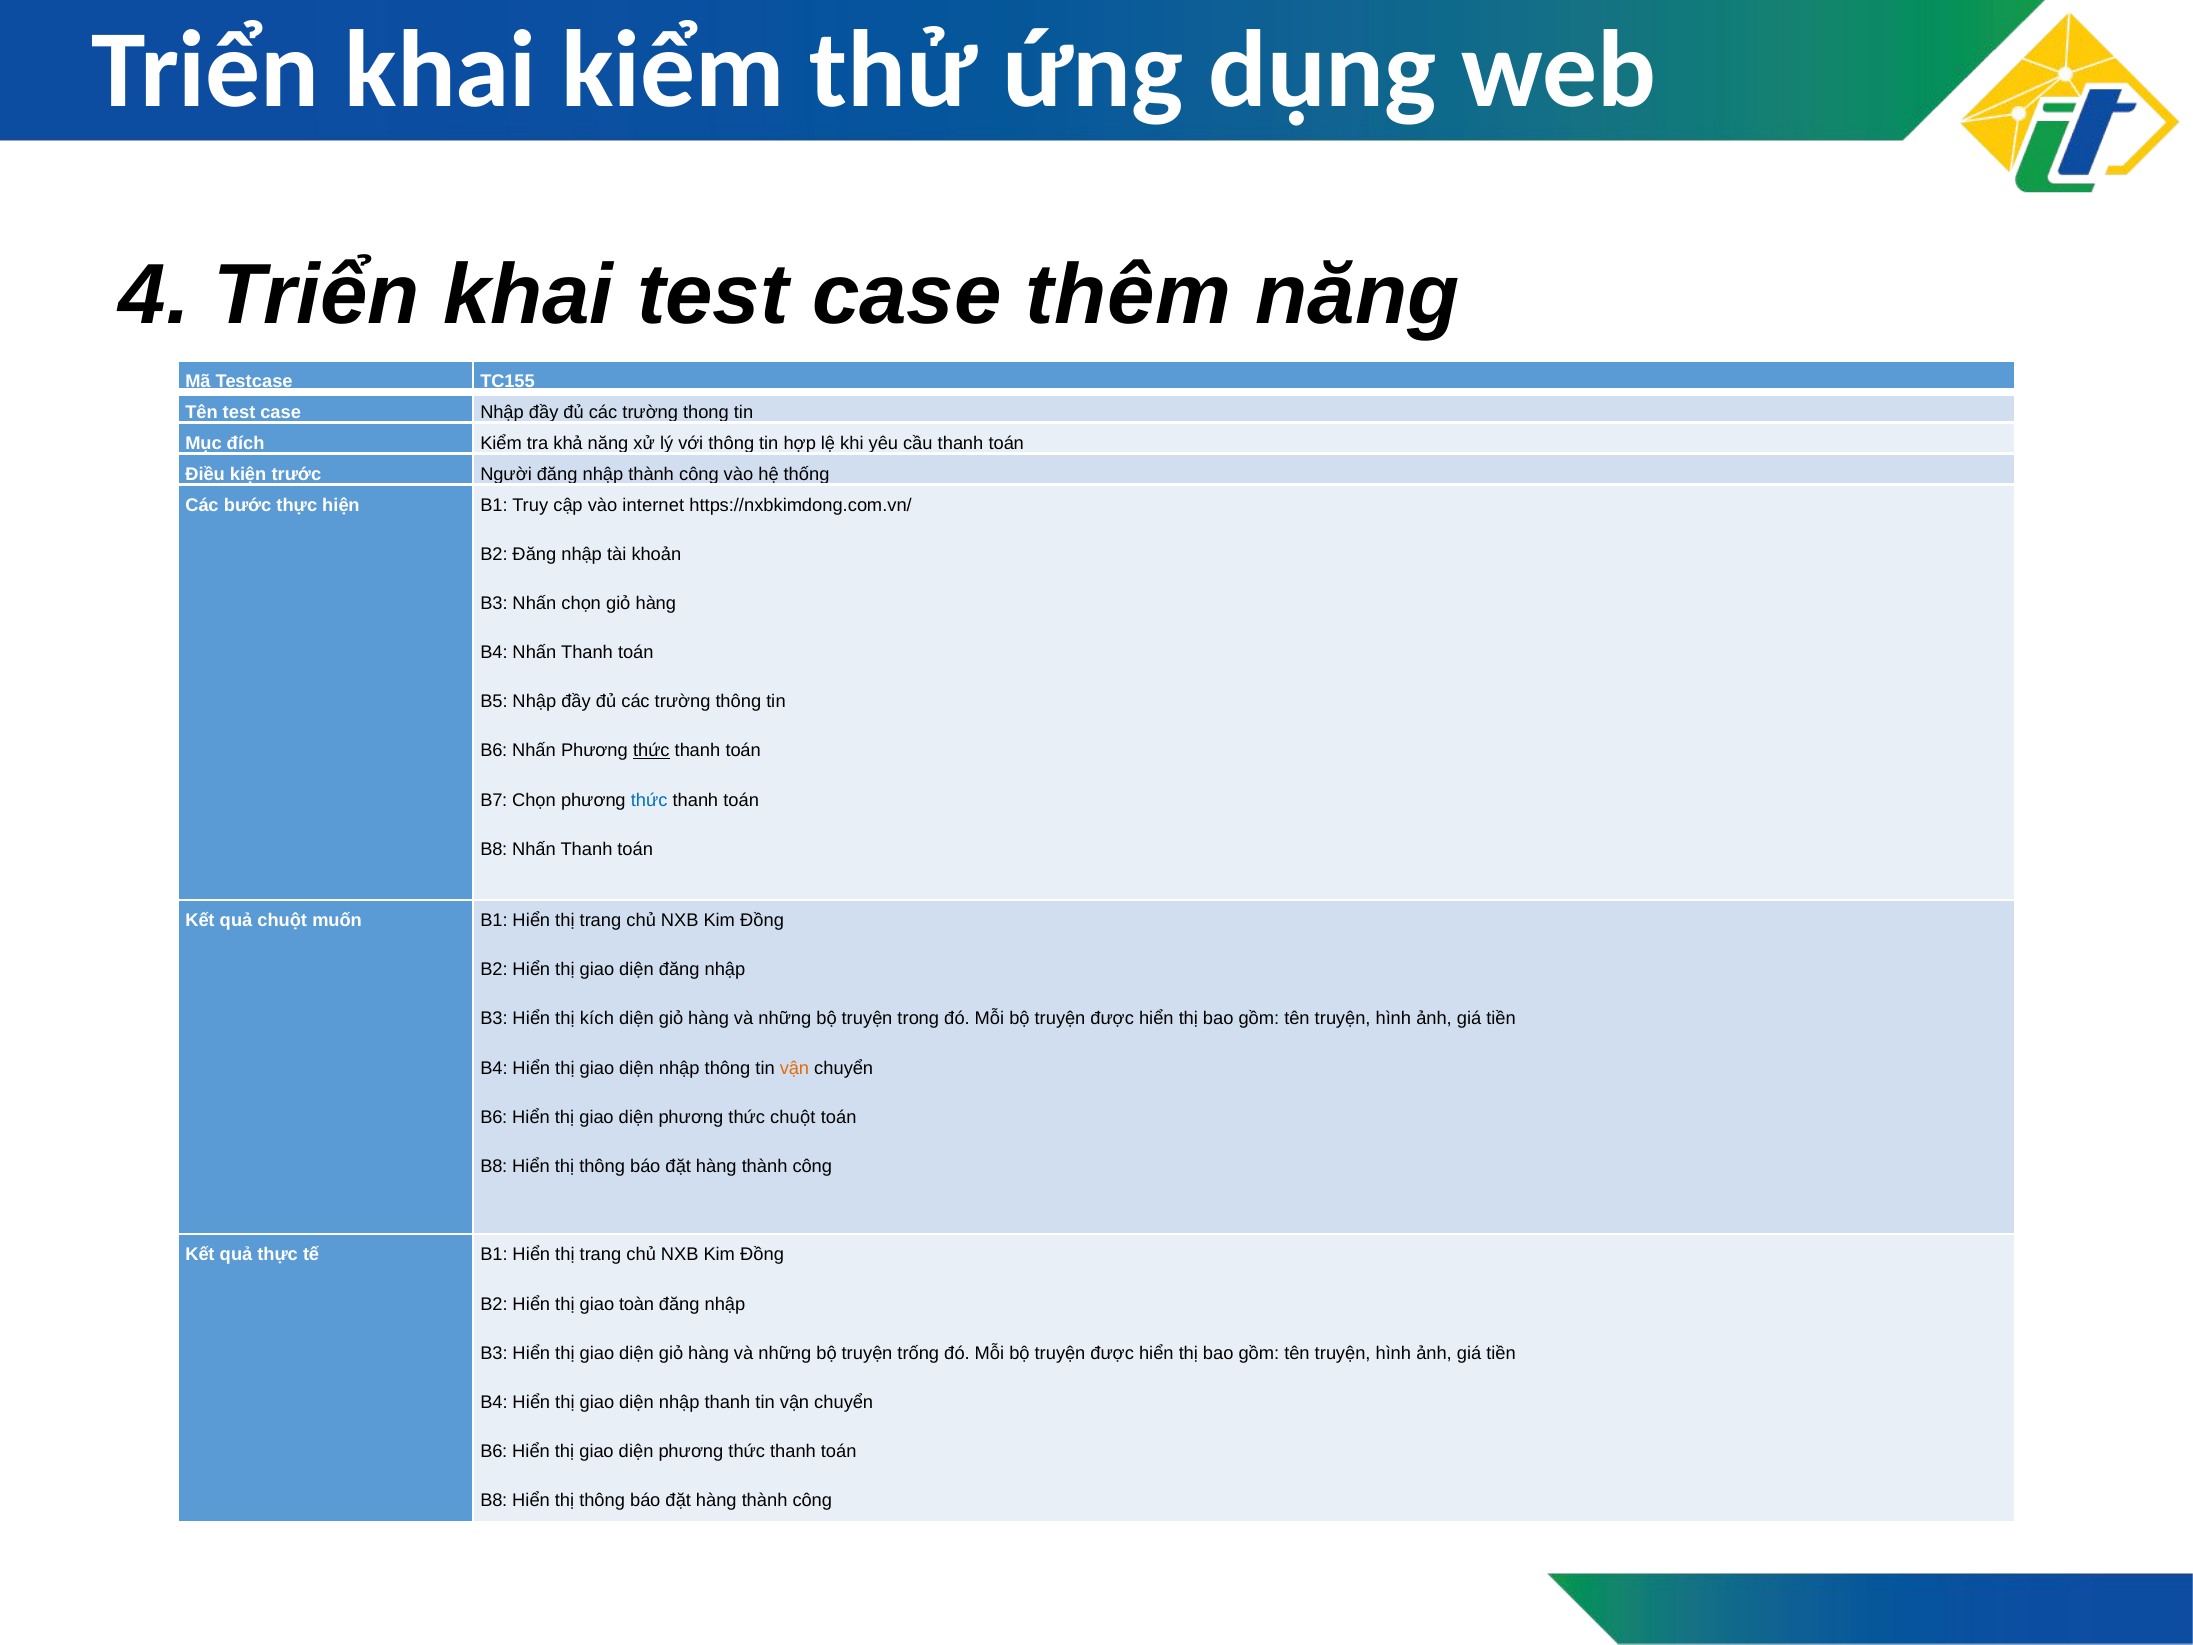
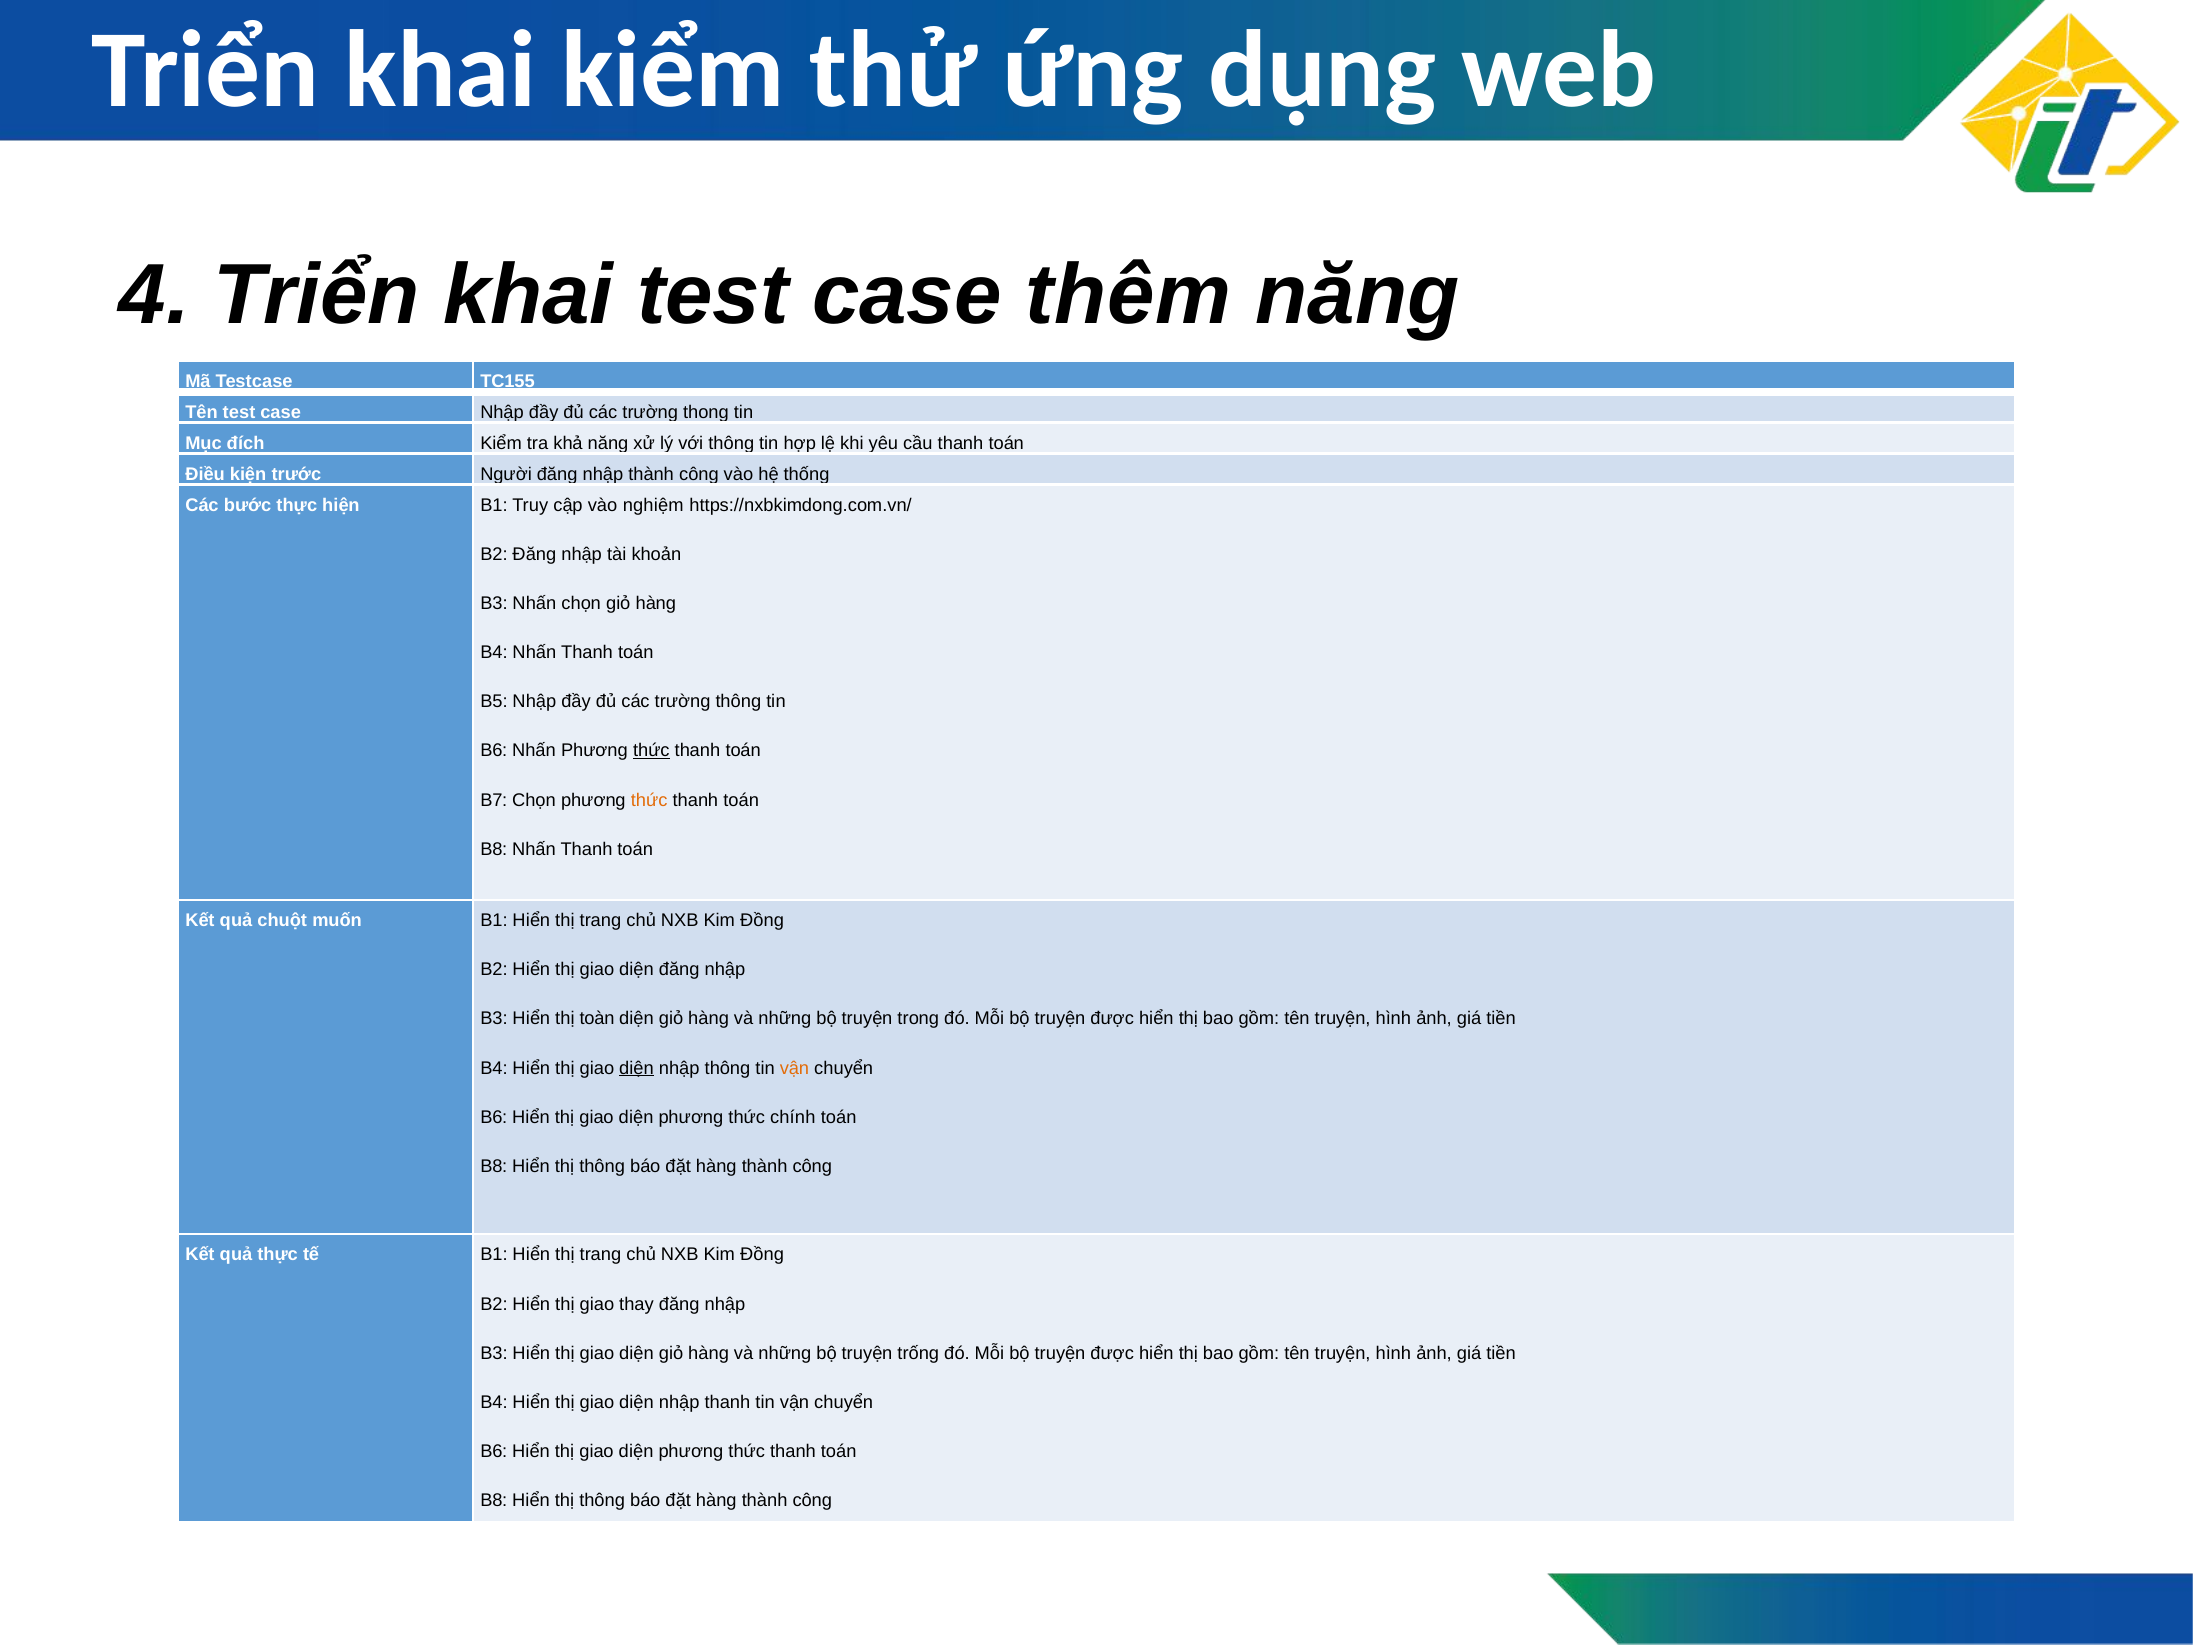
internet: internet -> nghiệm
thức at (649, 800) colour: blue -> orange
kích: kích -> toàn
diện at (636, 1068) underline: none -> present
thức chuột: chuột -> chính
toàn: toàn -> thay
